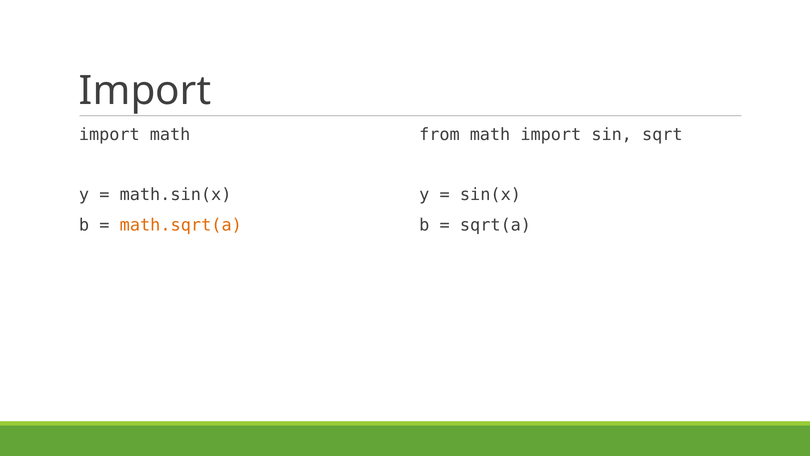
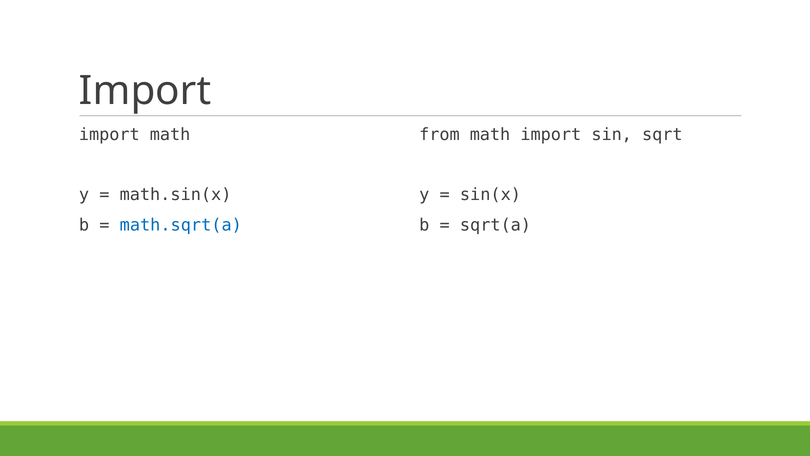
math.sqrt(a colour: orange -> blue
